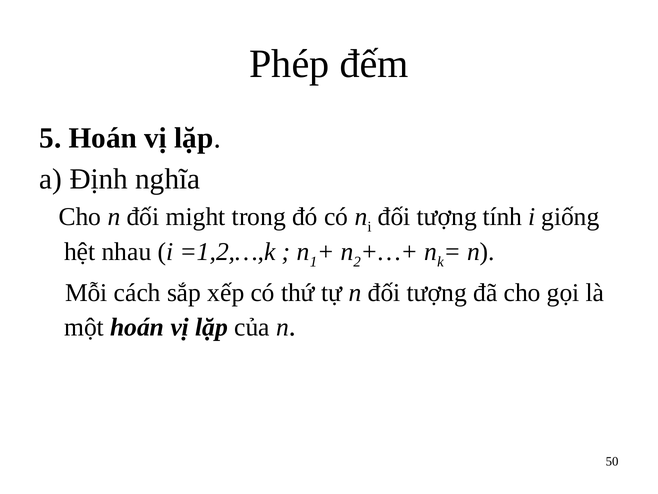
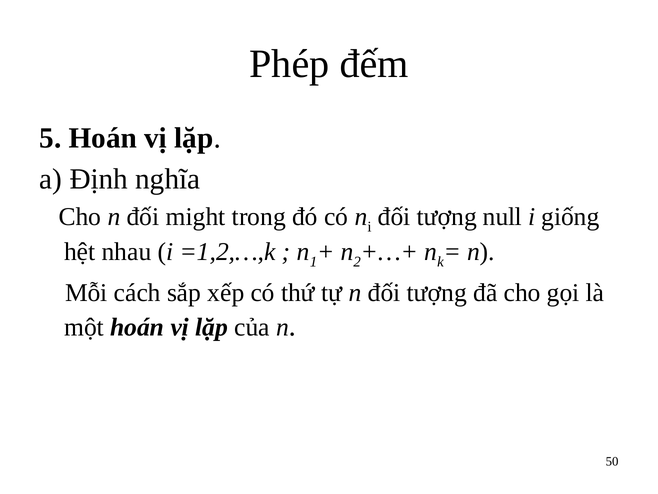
tính: tính -> null
